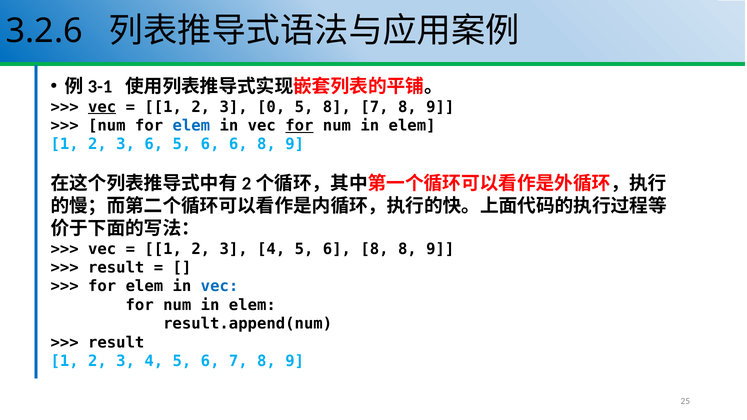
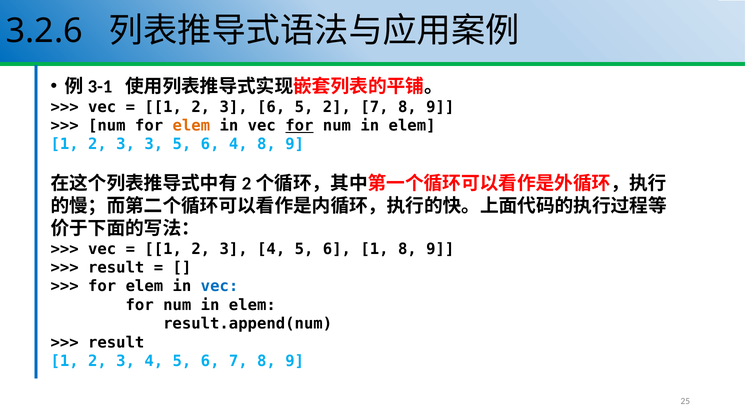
vec at (102, 107) underline: present -> none
3 0: 0 -> 6
5 8: 8 -> 2
elem at (191, 126) colour: blue -> orange
3 6: 6 -> 3
6 6: 6 -> 4
5 6 8: 8 -> 1
